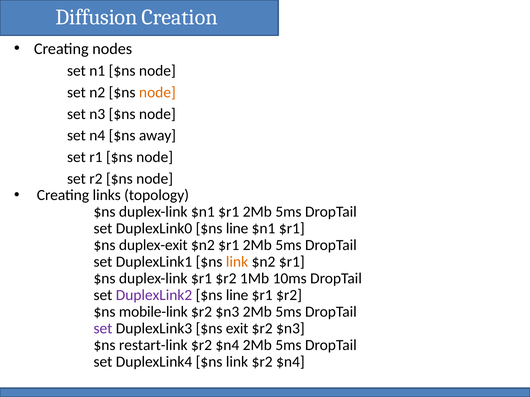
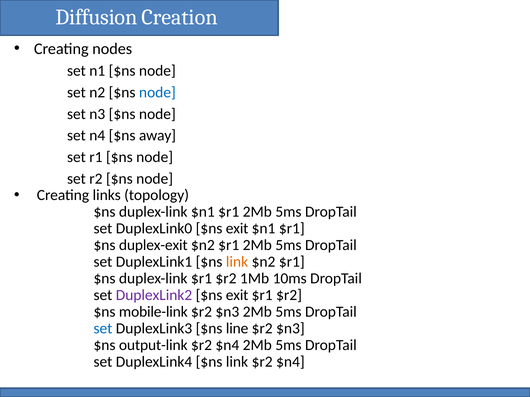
node at (157, 92) colour: orange -> blue
DuplexLink0 $ns line: line -> exit
line at (237, 296): line -> exit
set at (103, 329) colour: purple -> blue
exit: exit -> line
restart-link: restart-link -> output-link
